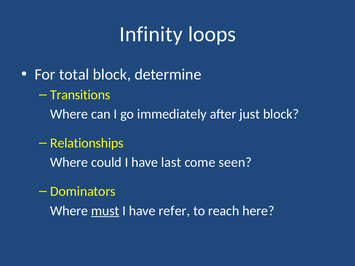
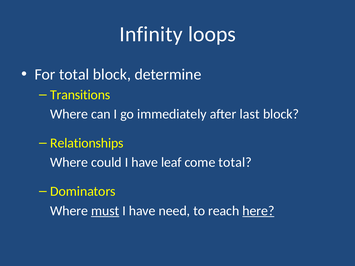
just: just -> last
last: last -> leaf
come seen: seen -> total
refer: refer -> need
here underline: none -> present
